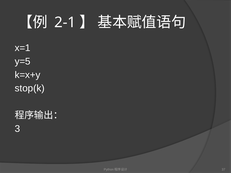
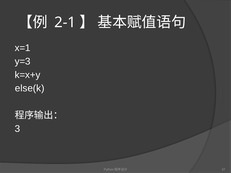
y=5: y=5 -> y=3
stop(k: stop(k -> else(k
